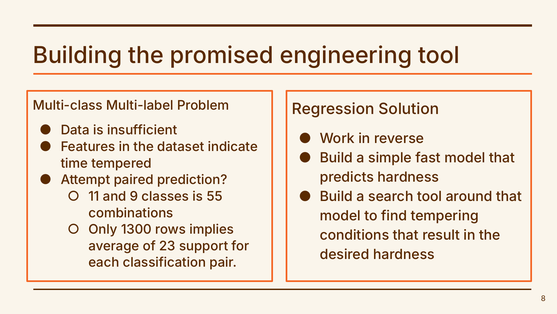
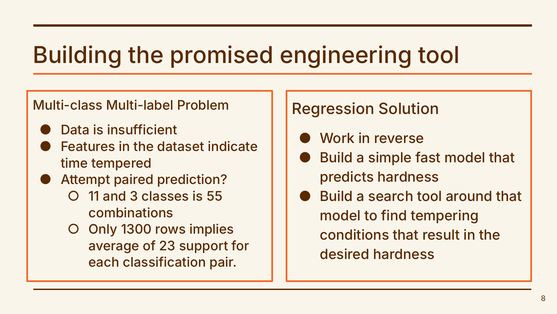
9: 9 -> 3
